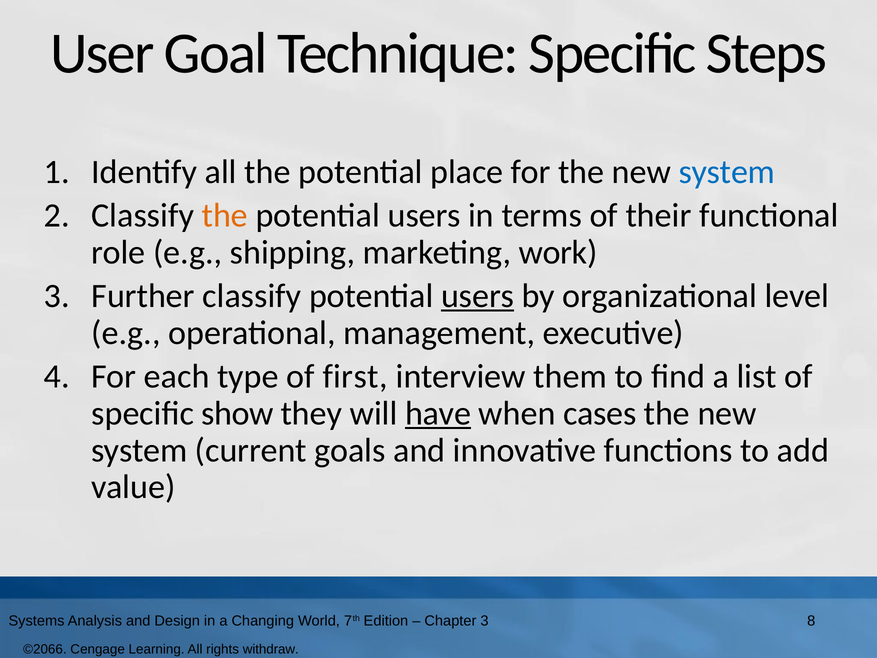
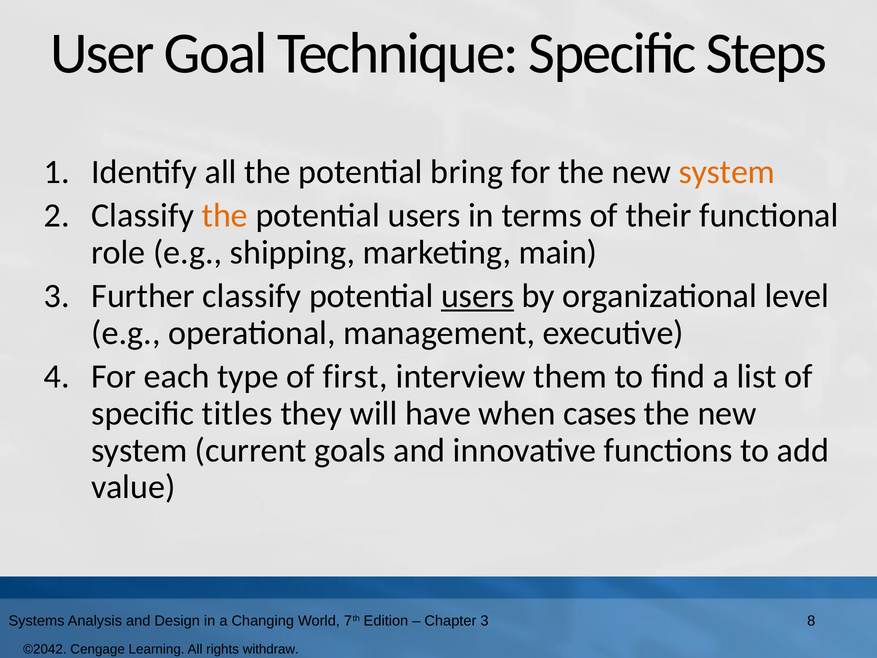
place: place -> bring
system at (727, 172) colour: blue -> orange
work: work -> main
show: show -> titles
have underline: present -> none
©2066: ©2066 -> ©2042
